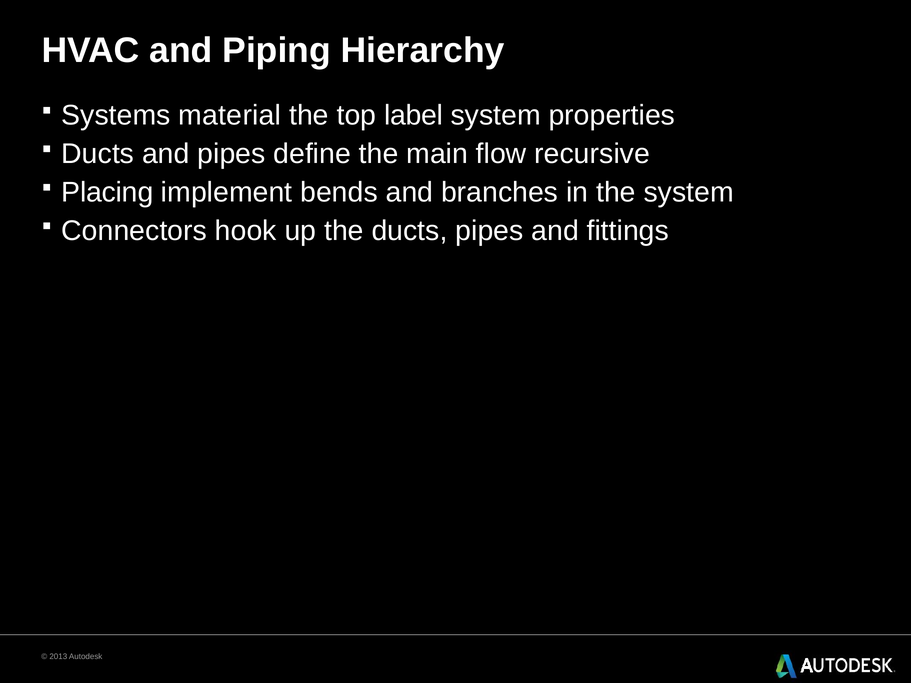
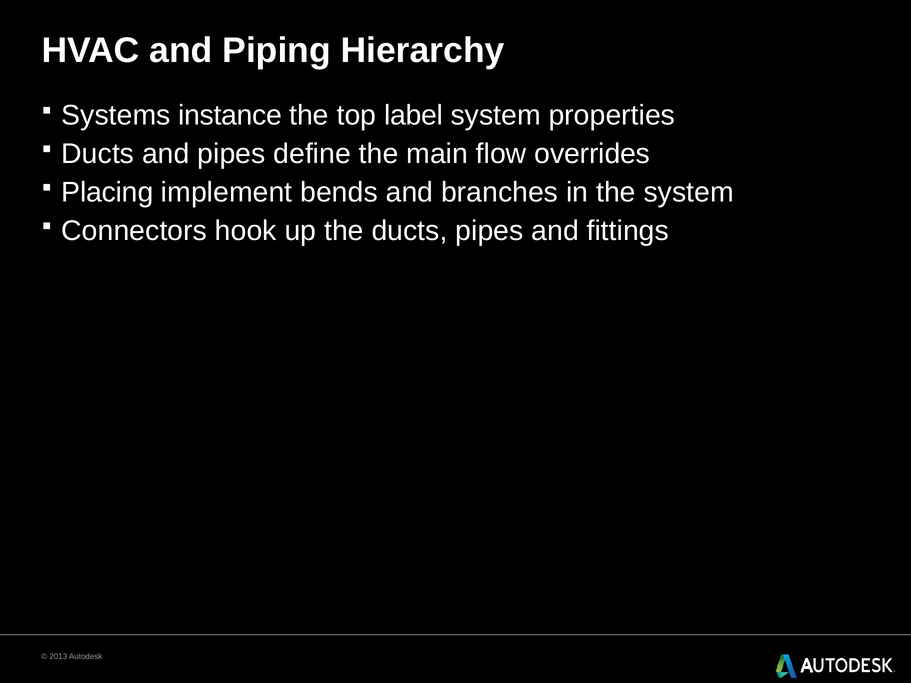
material: material -> instance
recursive: recursive -> overrides
